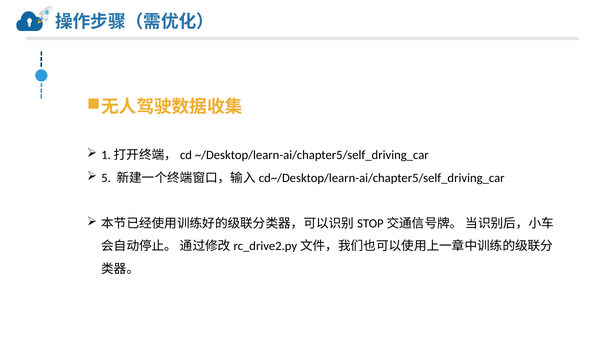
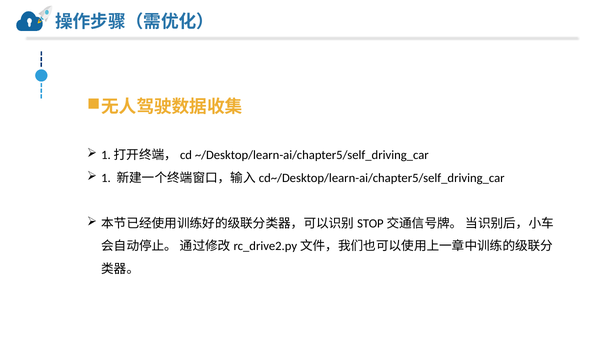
5: 5 -> 1
